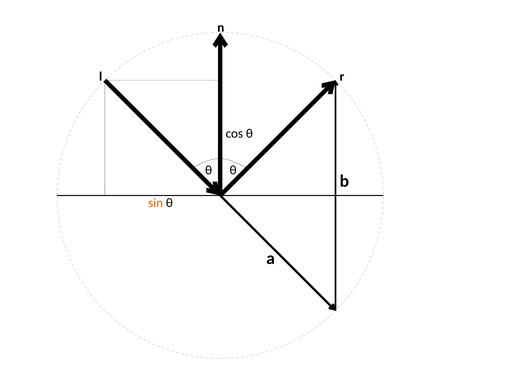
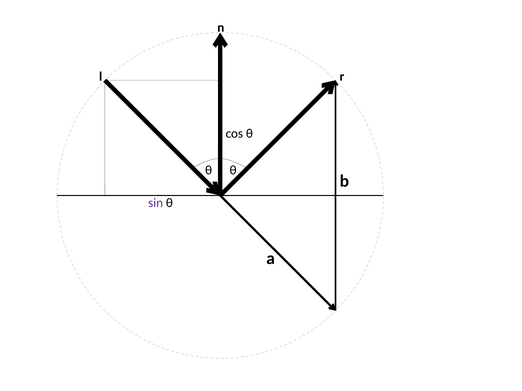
sin colour: orange -> purple
